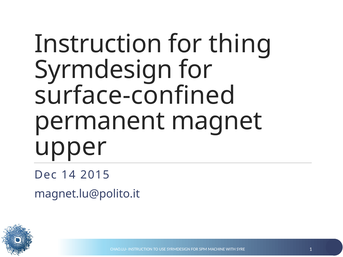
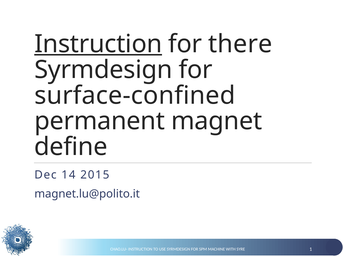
Instruction at (98, 44) underline: none -> present
thing: thing -> there
upper: upper -> define
